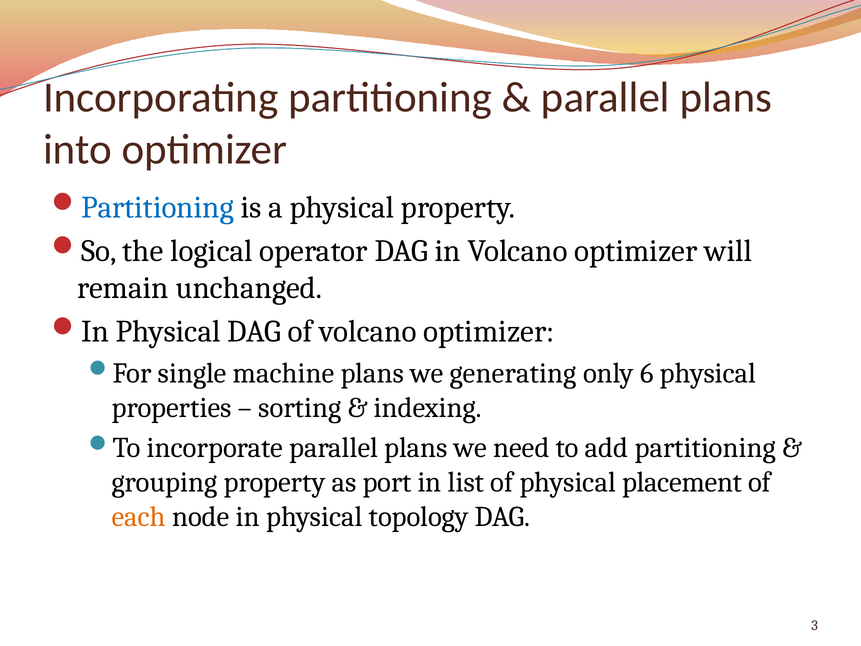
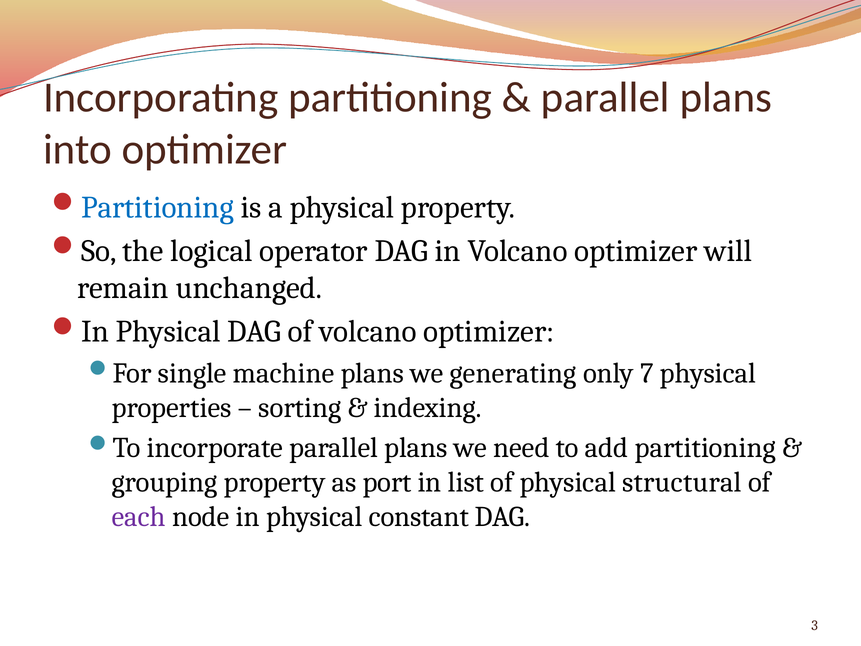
6: 6 -> 7
placement: placement -> structural
each colour: orange -> purple
topology: topology -> constant
